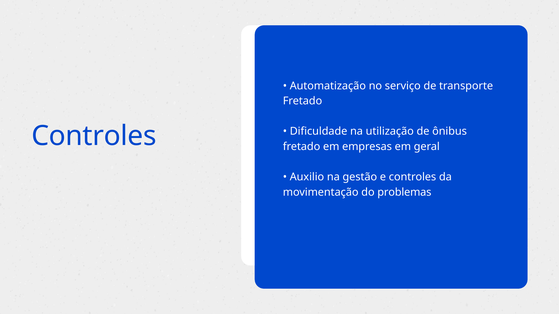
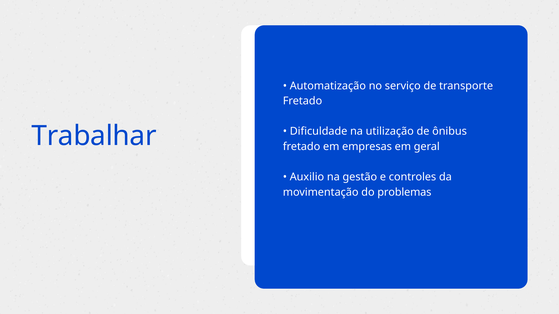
Controles at (94, 136): Controles -> Trabalhar
